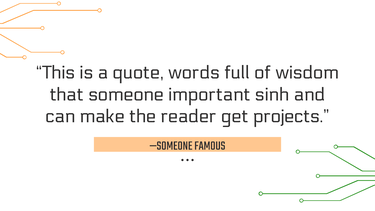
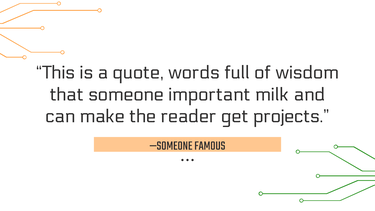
sinh: sinh -> milk
